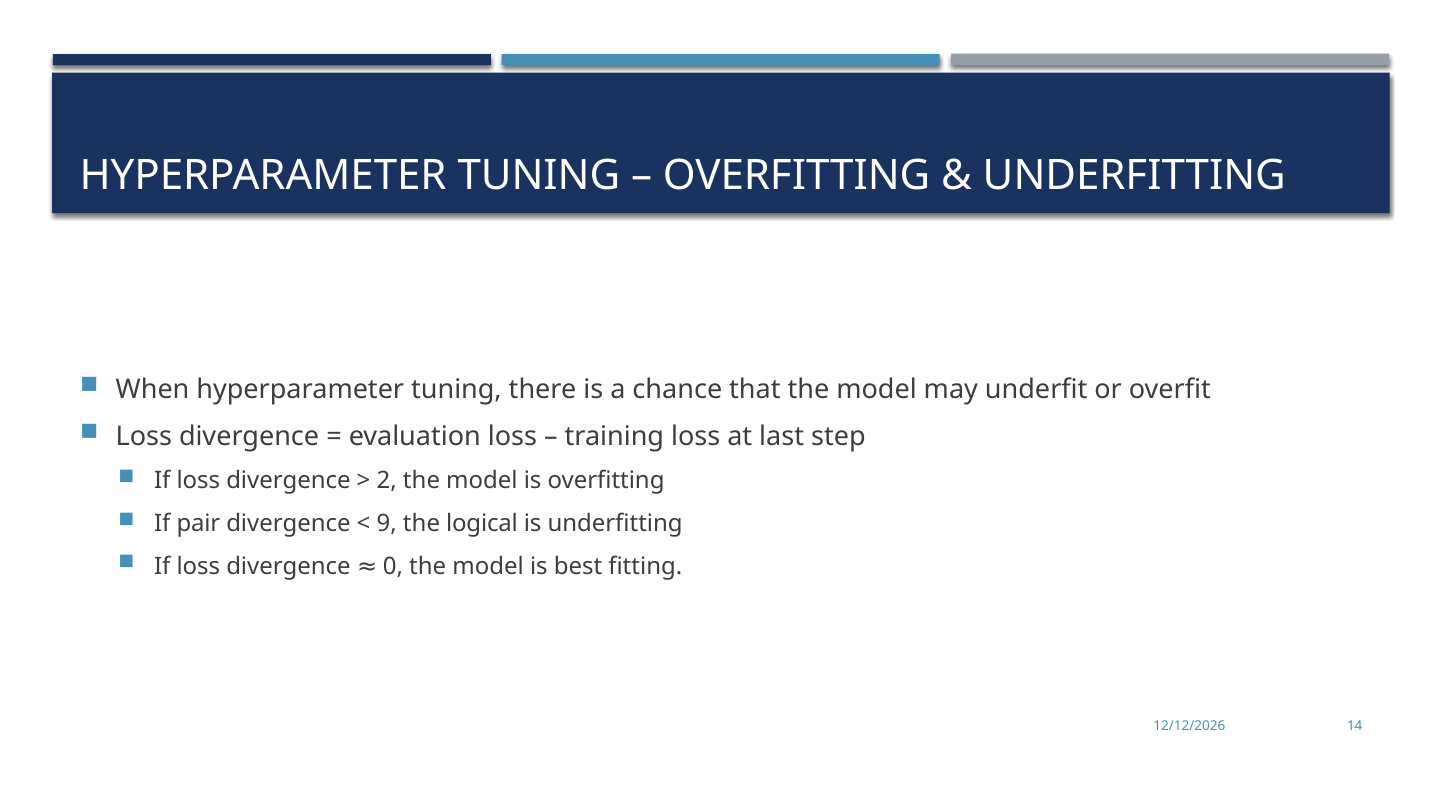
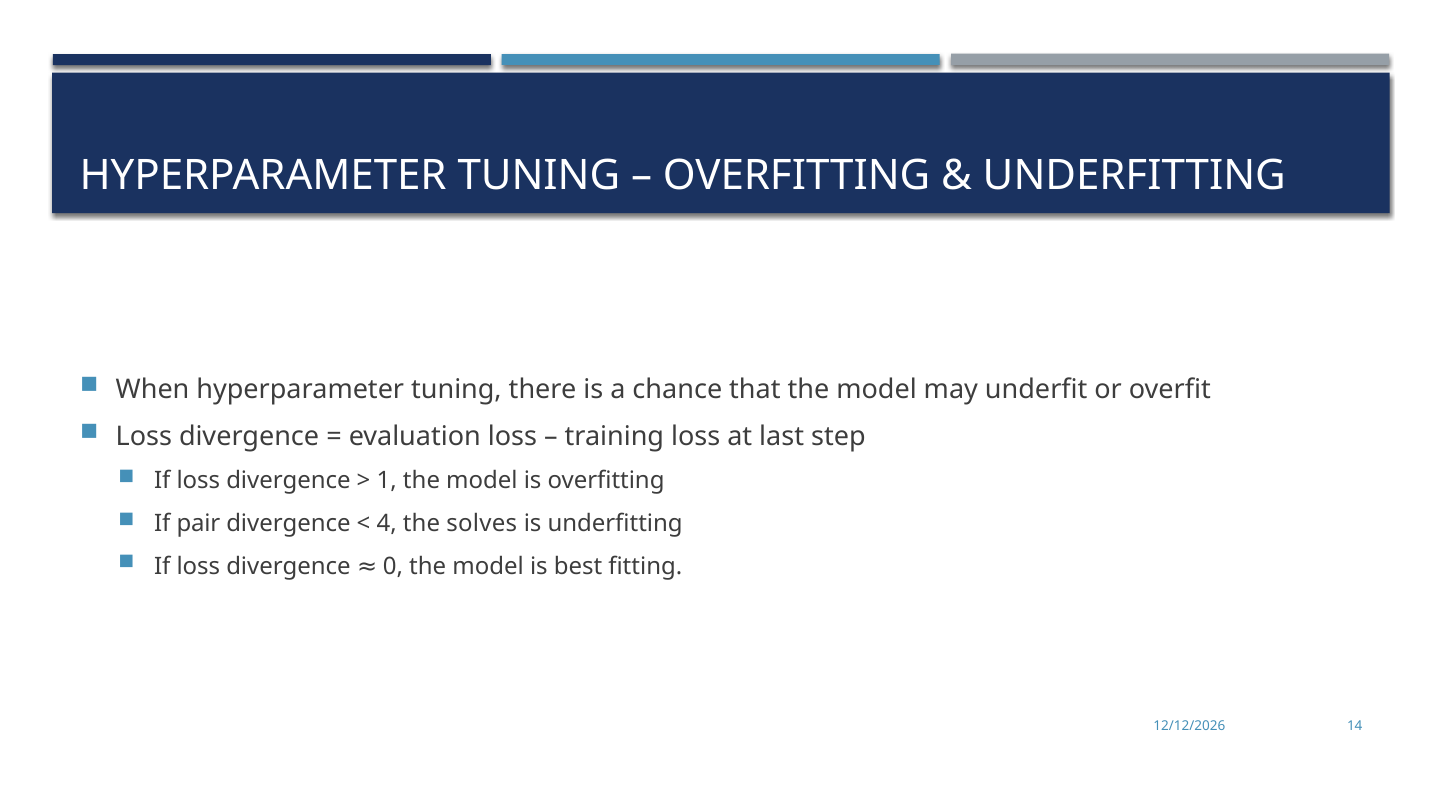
2: 2 -> 1
9: 9 -> 4
logical: logical -> solves
